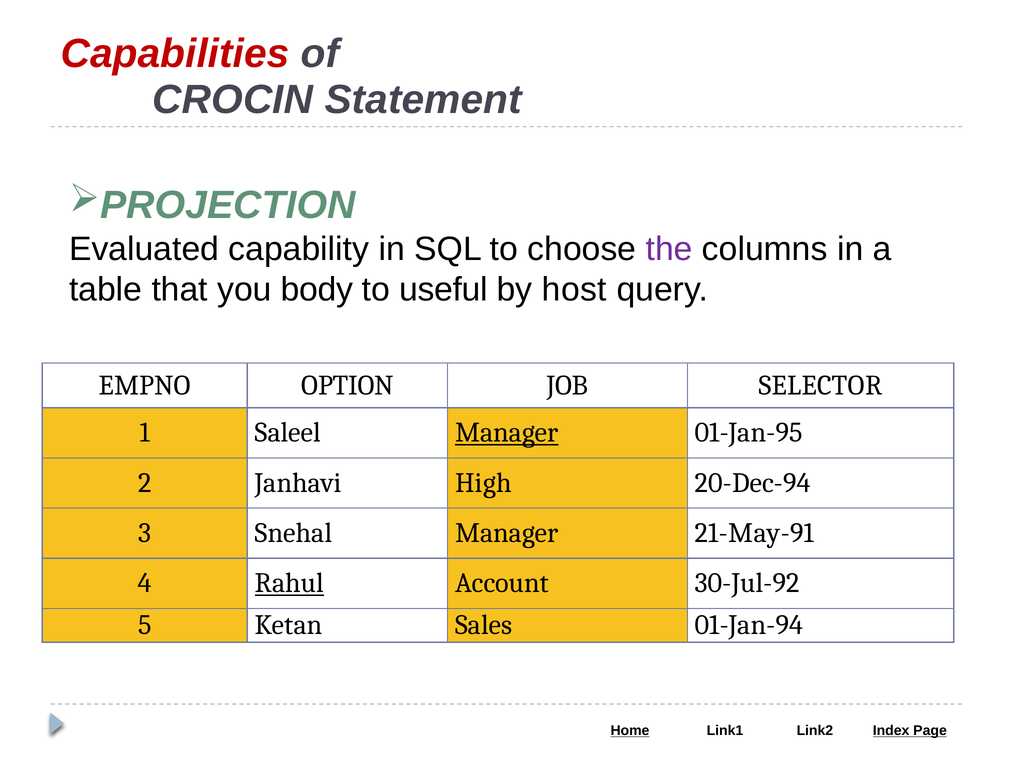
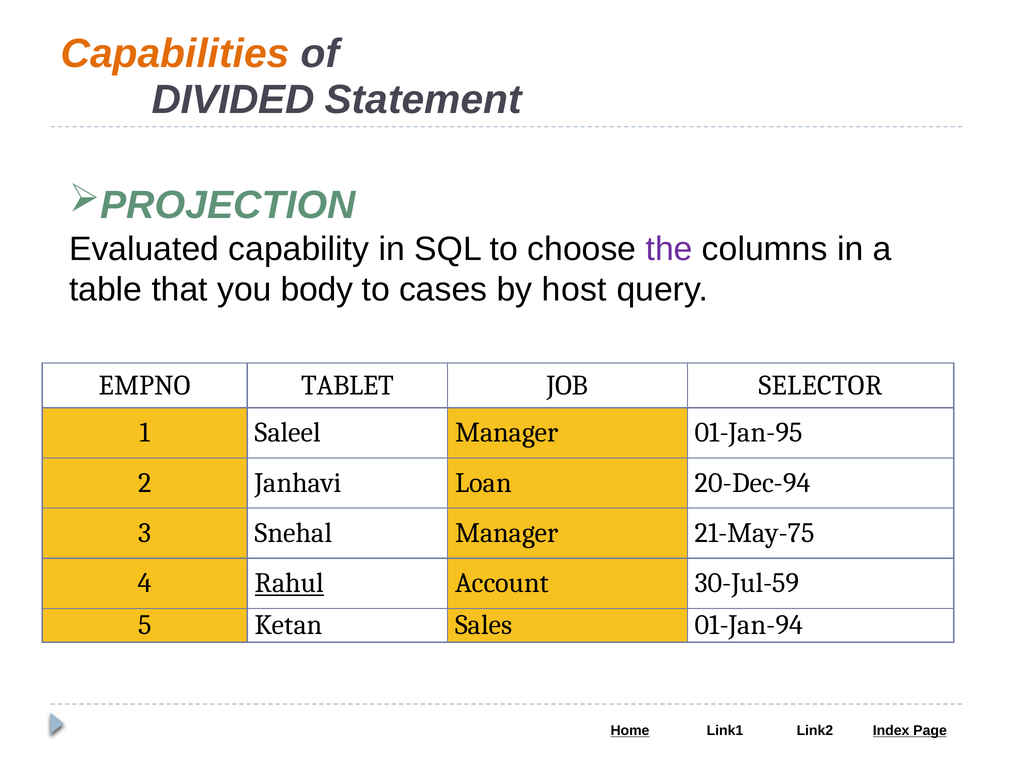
Capabilities colour: red -> orange
CROCIN: CROCIN -> DIVIDED
useful: useful -> cases
OPTION: OPTION -> TABLET
Manager at (507, 432) underline: present -> none
High: High -> Loan
21-May-91: 21-May-91 -> 21-May-75
30-Jul-92: 30-Jul-92 -> 30-Jul-59
